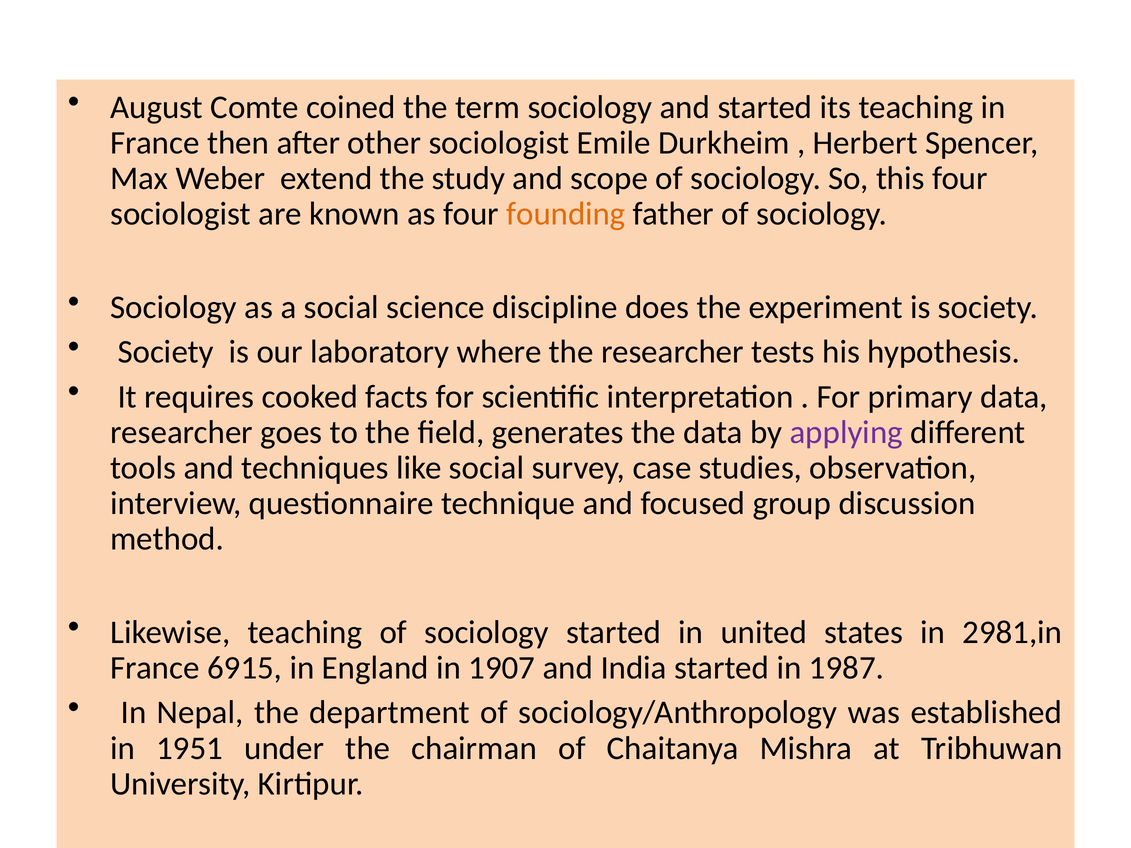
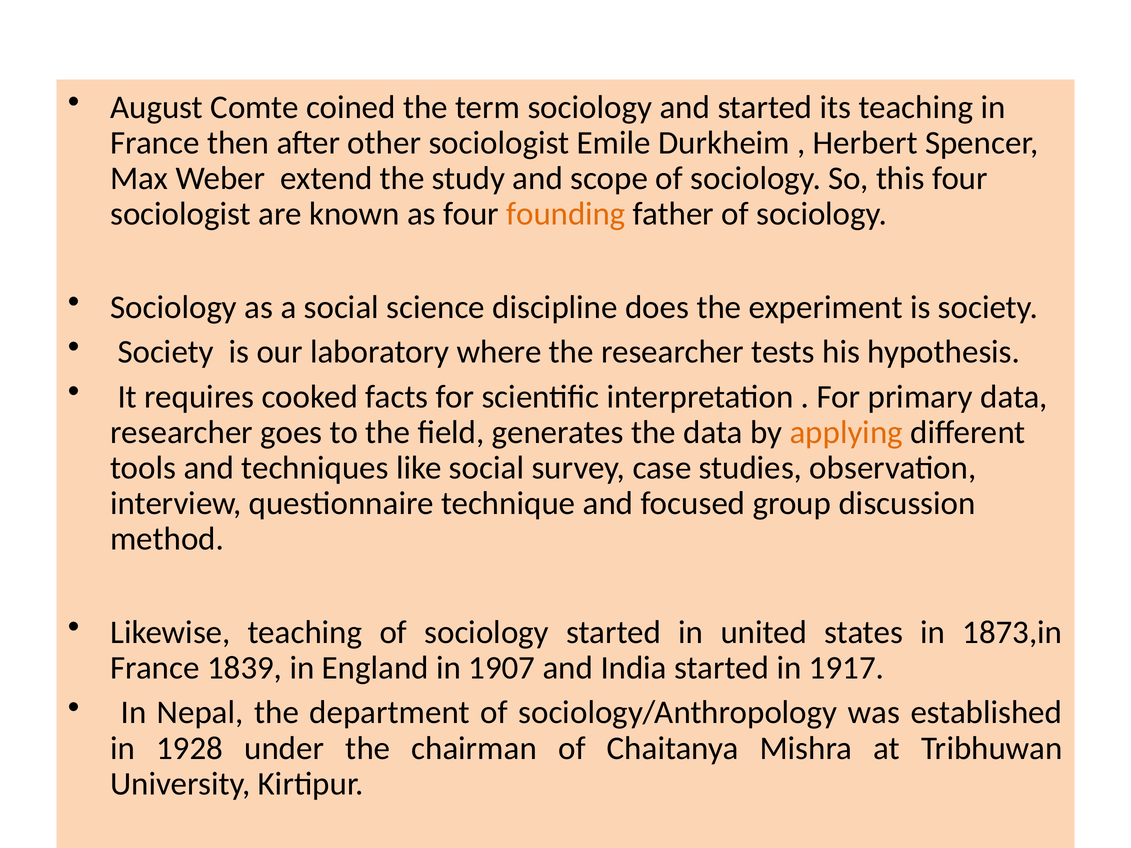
applying colour: purple -> orange
2981,in: 2981,in -> 1873,in
6915: 6915 -> 1839
1987: 1987 -> 1917
1951: 1951 -> 1928
